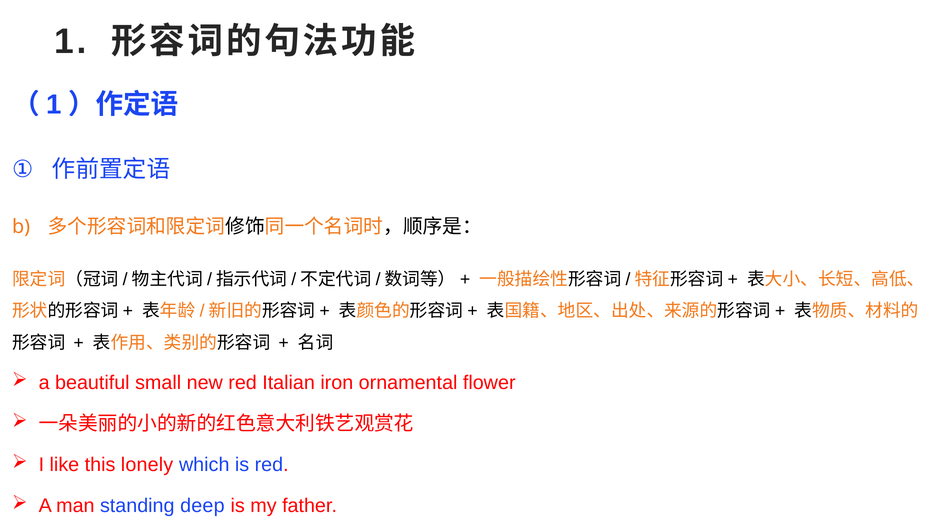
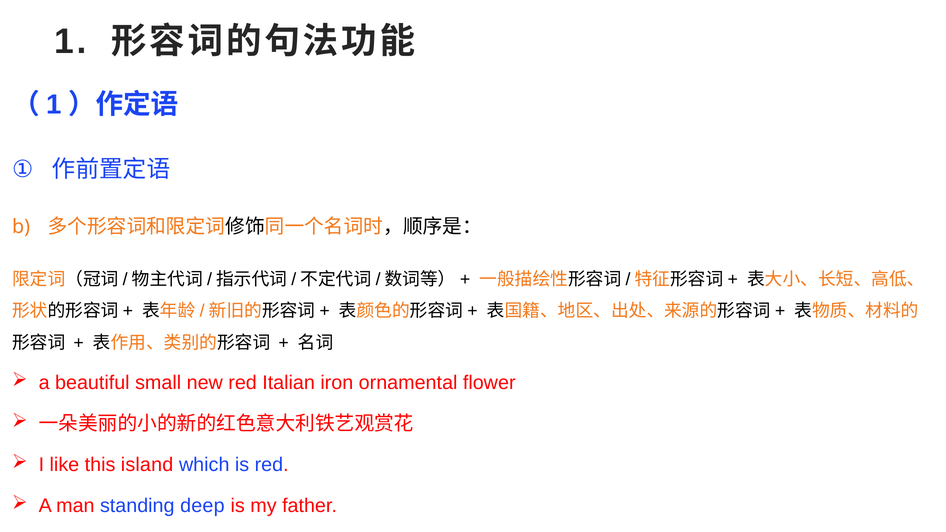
lonely: lonely -> island
